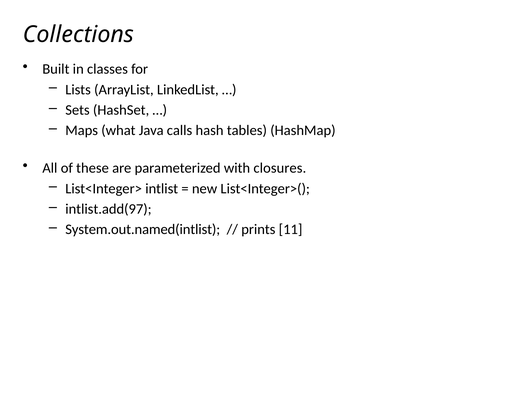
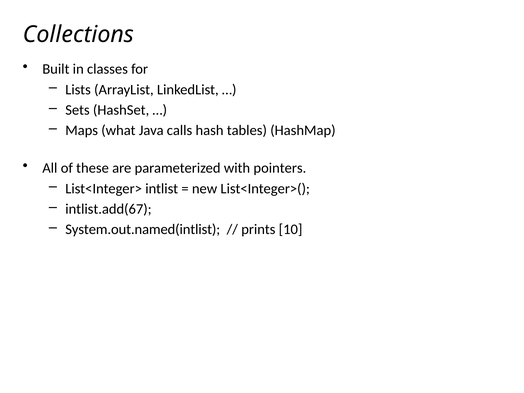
closures: closures -> pointers
intlist.add(97: intlist.add(97 -> intlist.add(67
11: 11 -> 10
